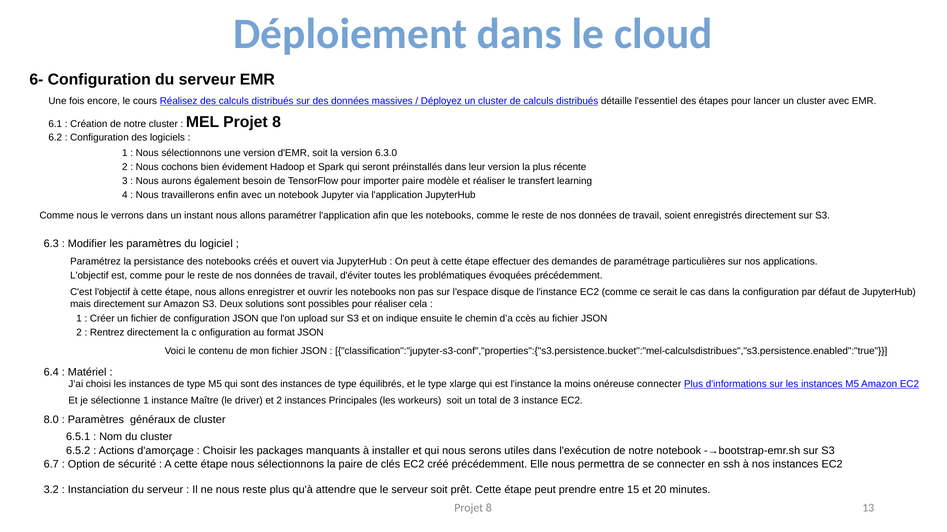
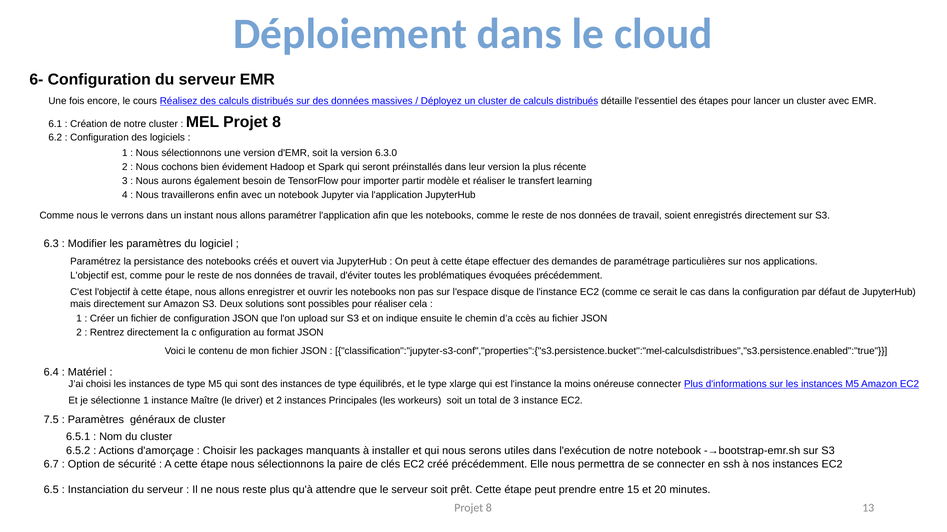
importer paire: paire -> partir
8.0: 8.0 -> 7.5
3.2: 3.2 -> 6.5
